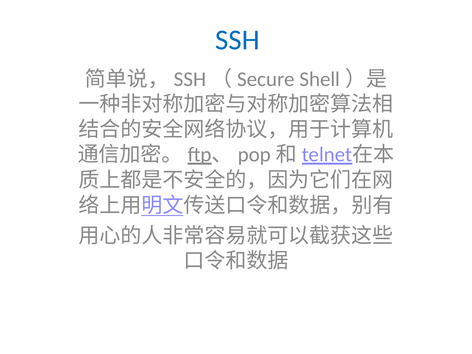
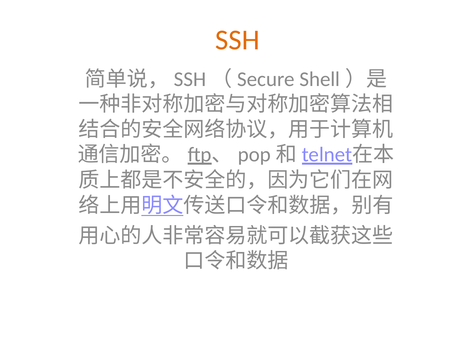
SSH colour: blue -> orange
